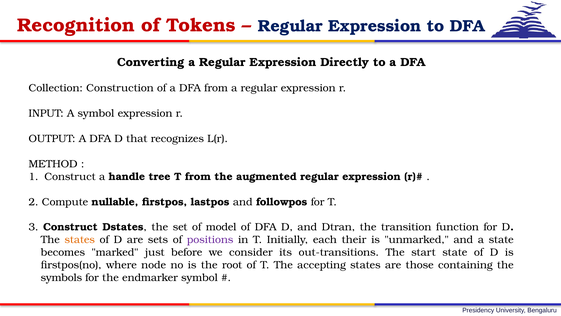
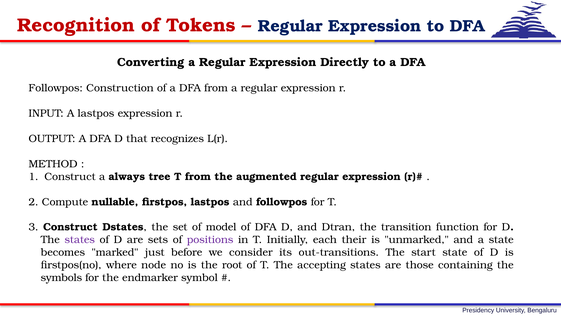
Collection at (56, 88): Collection -> Followpos
A symbol: symbol -> lastpos
handle: handle -> always
states at (80, 239) colour: orange -> purple
